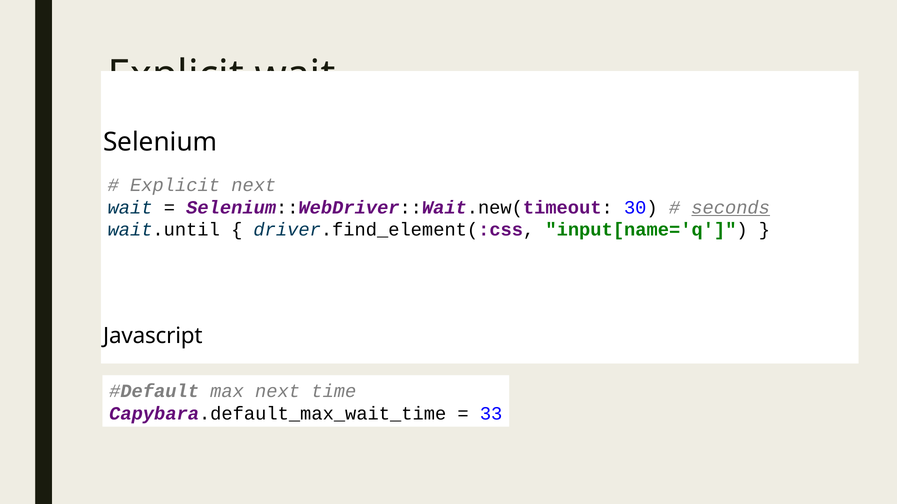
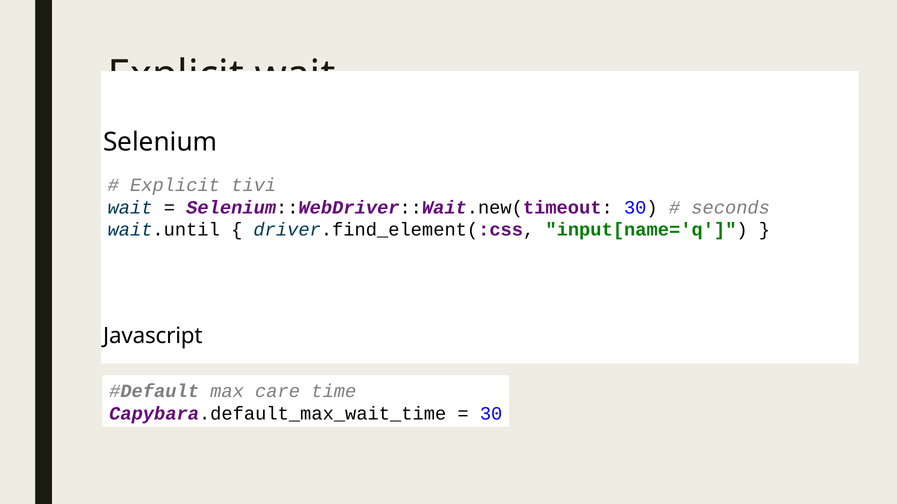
Explicit next: next -> tivi
seconds underline: present -> none
max next: next -> care
33 at (491, 414): 33 -> 30
